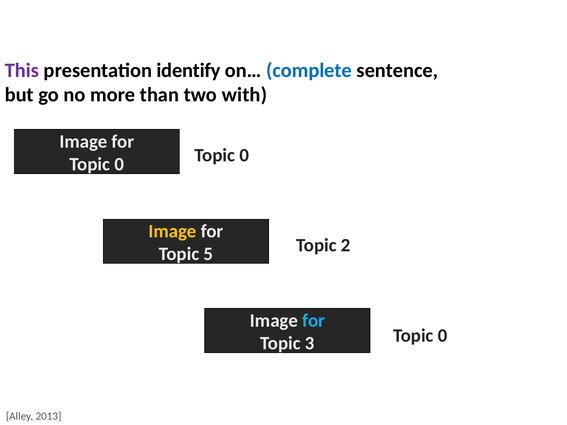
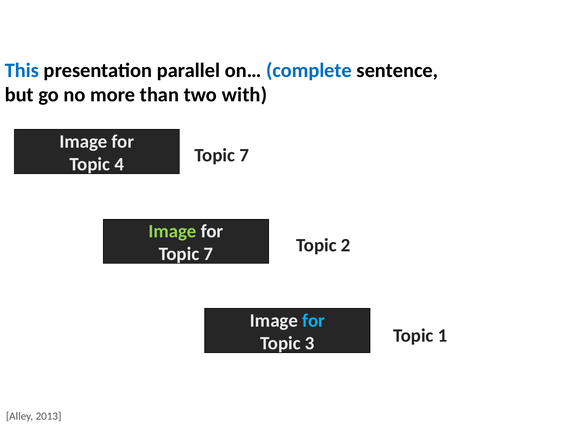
This colour: purple -> blue
identify: identify -> parallel
0 at (244, 155): 0 -> 7
0 at (119, 164): 0 -> 4
Image at (172, 231) colour: yellow -> light green
5 at (208, 254): 5 -> 7
0 at (443, 336): 0 -> 1
